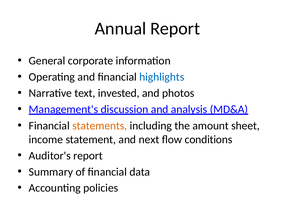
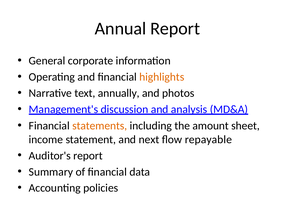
highlights colour: blue -> orange
invested: invested -> annually
conditions: conditions -> repayable
